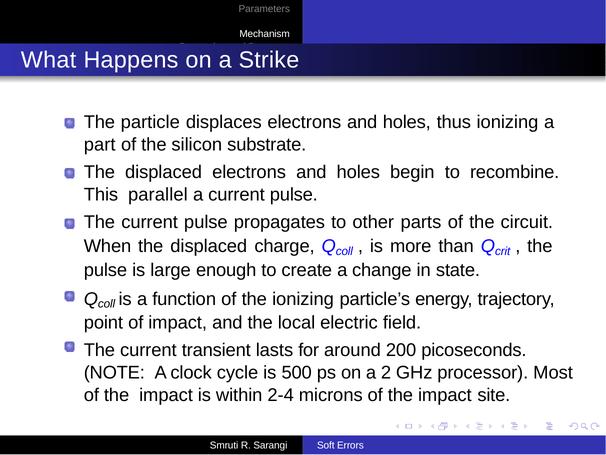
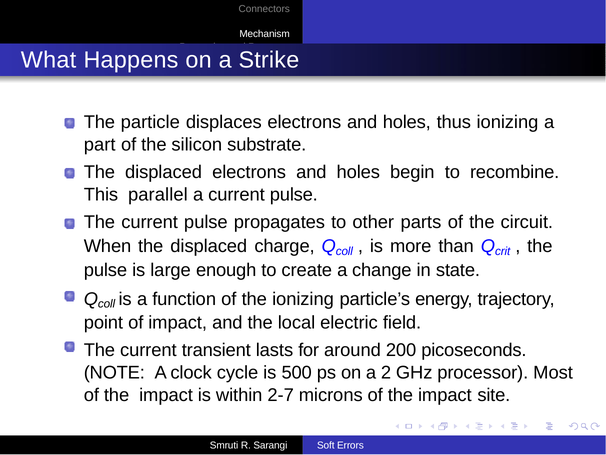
Parameters: Parameters -> Connectors
2-4: 2-4 -> 2-7
